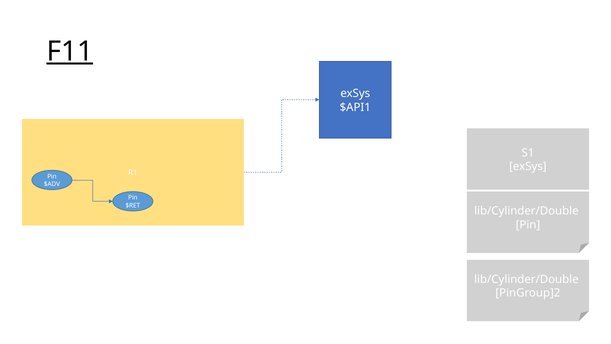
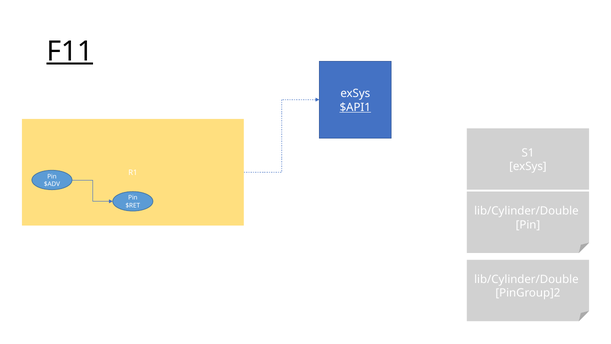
$API1 underline: none -> present
